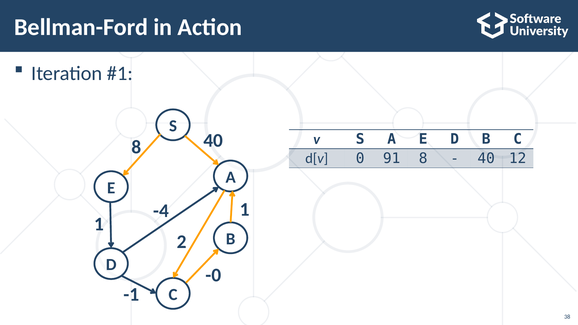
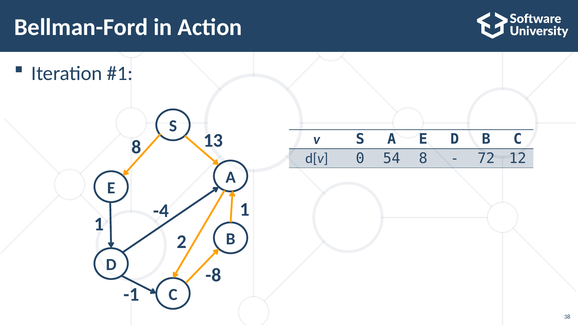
8 40: 40 -> 13
91: 91 -> 54
40 at (486, 158): 40 -> 72
-0: -0 -> -8
